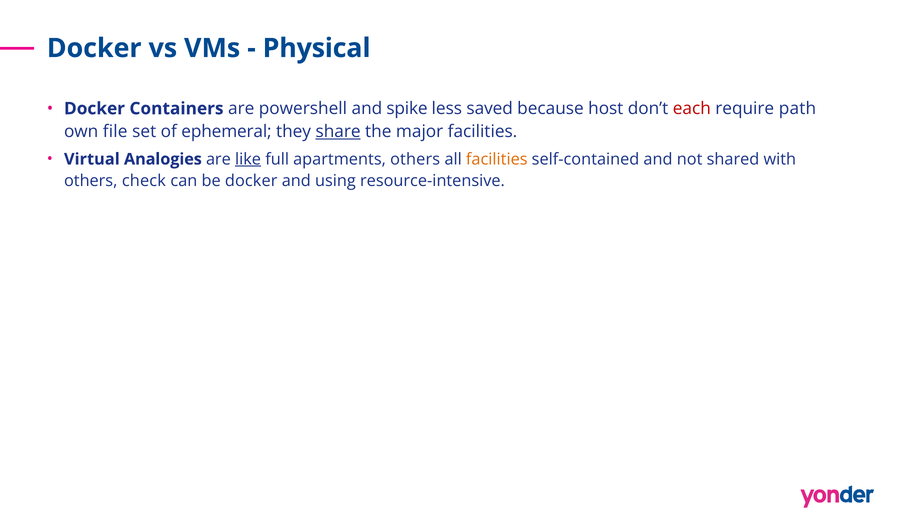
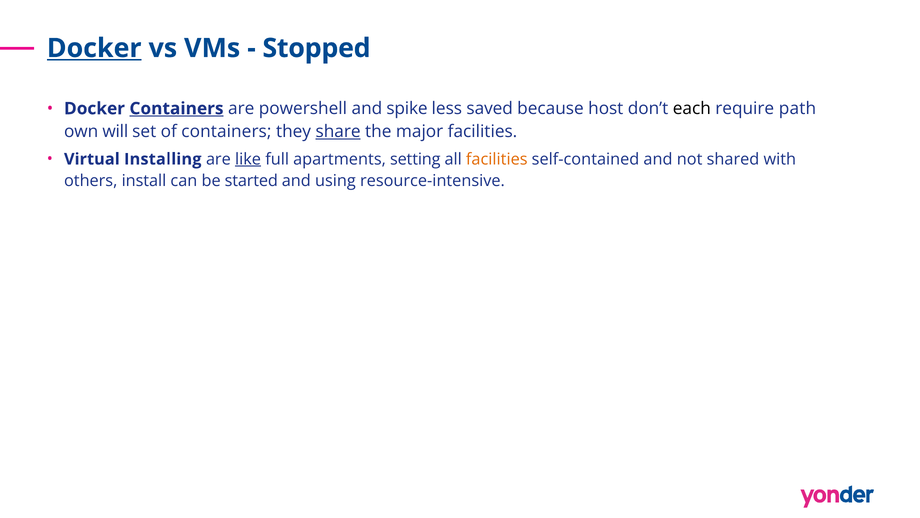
Docker at (94, 48) underline: none -> present
Physical: Physical -> Stopped
Containers at (176, 108) underline: none -> present
each colour: red -> black
file: file -> will
of ephemeral: ephemeral -> containers
Analogies: Analogies -> Installing
apartments others: others -> setting
check: check -> install
be docker: docker -> started
